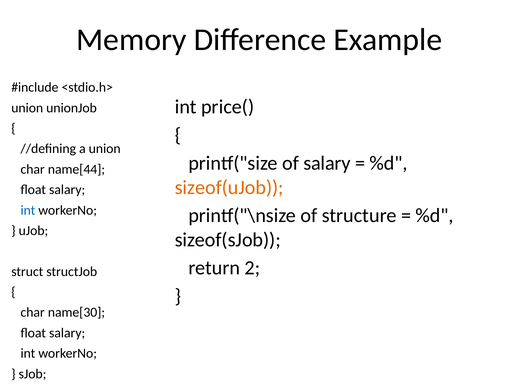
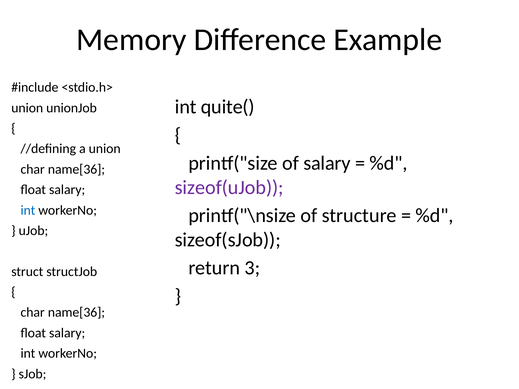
price(: price( -> quite(
name[44 at (76, 169): name[44 -> name[36
sizeof(uJob colour: orange -> purple
2: 2 -> 3
name[30 at (76, 313): name[30 -> name[36
